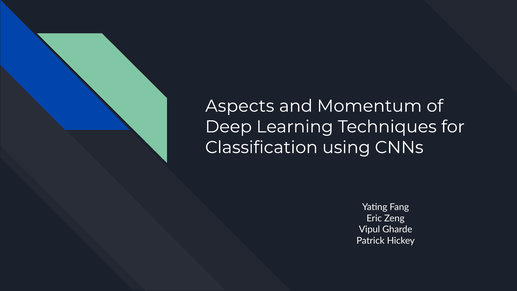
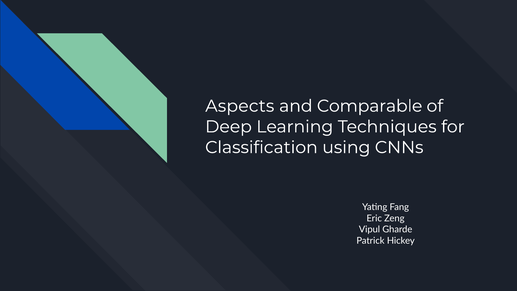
Momentum: Momentum -> Comparable
